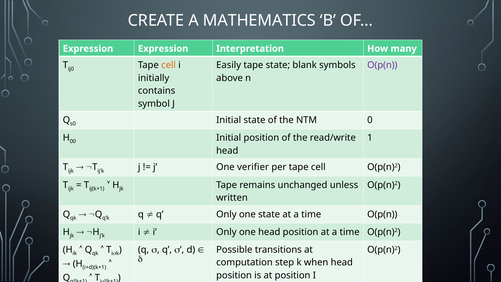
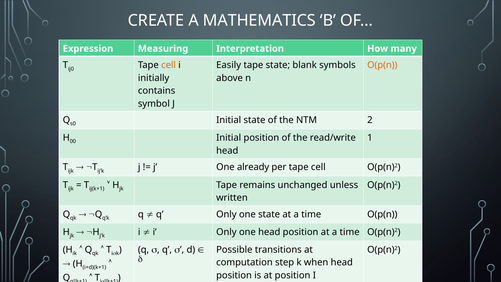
Expression Expression: Expression -> Measuring
O(p(n at (382, 65) colour: purple -> orange
0: 0 -> 2
verifier: verifier -> already
